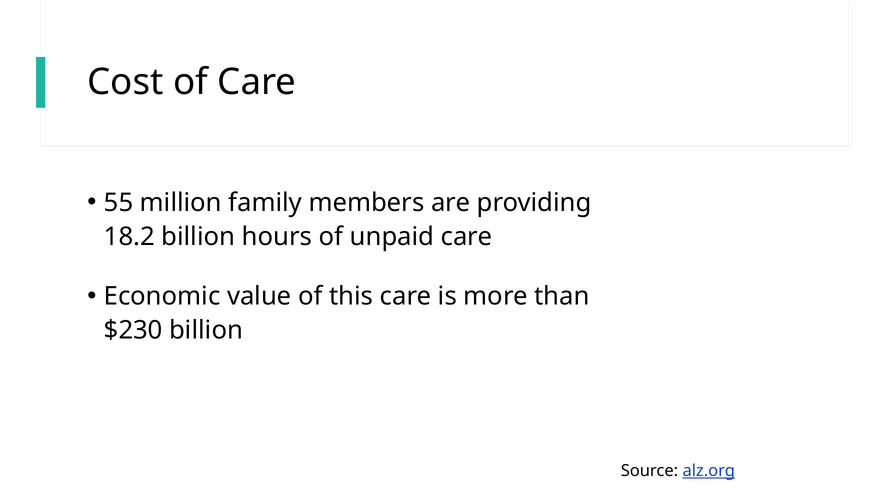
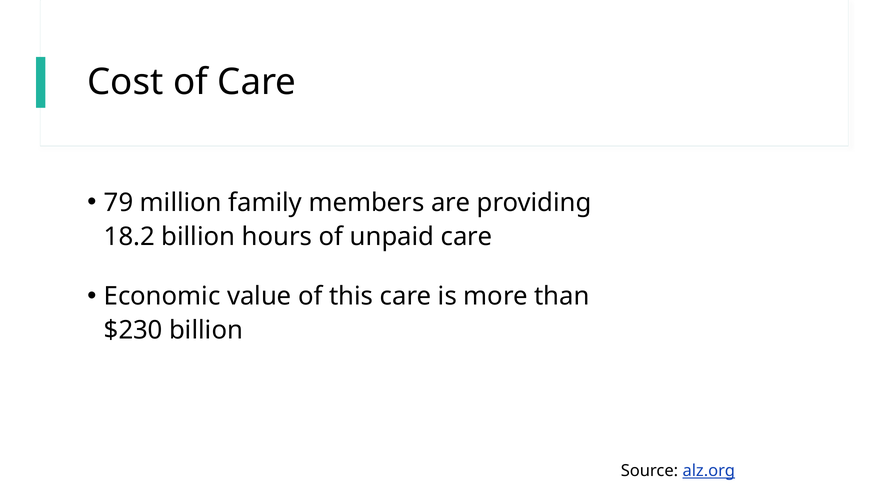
55: 55 -> 79
